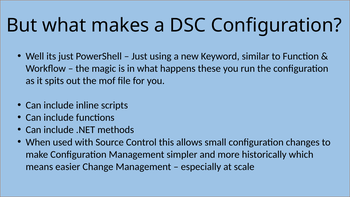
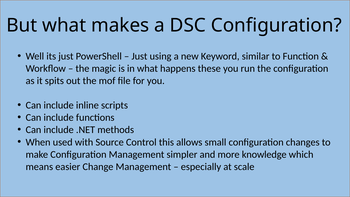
historically: historically -> knowledge
